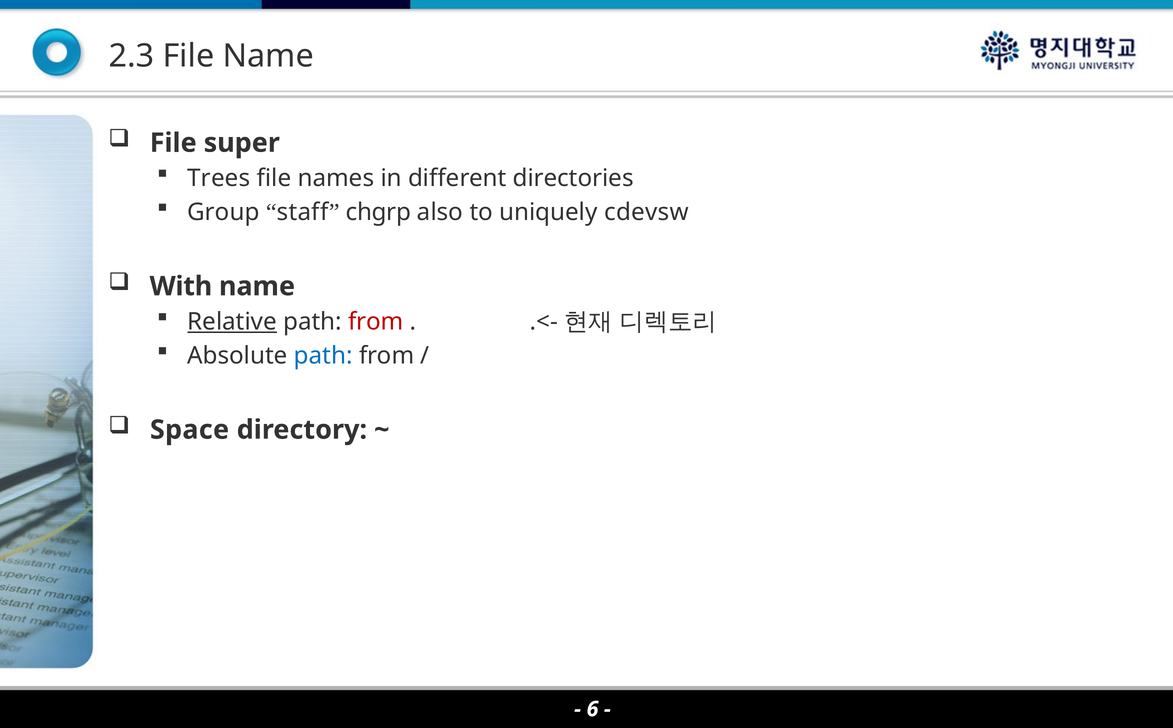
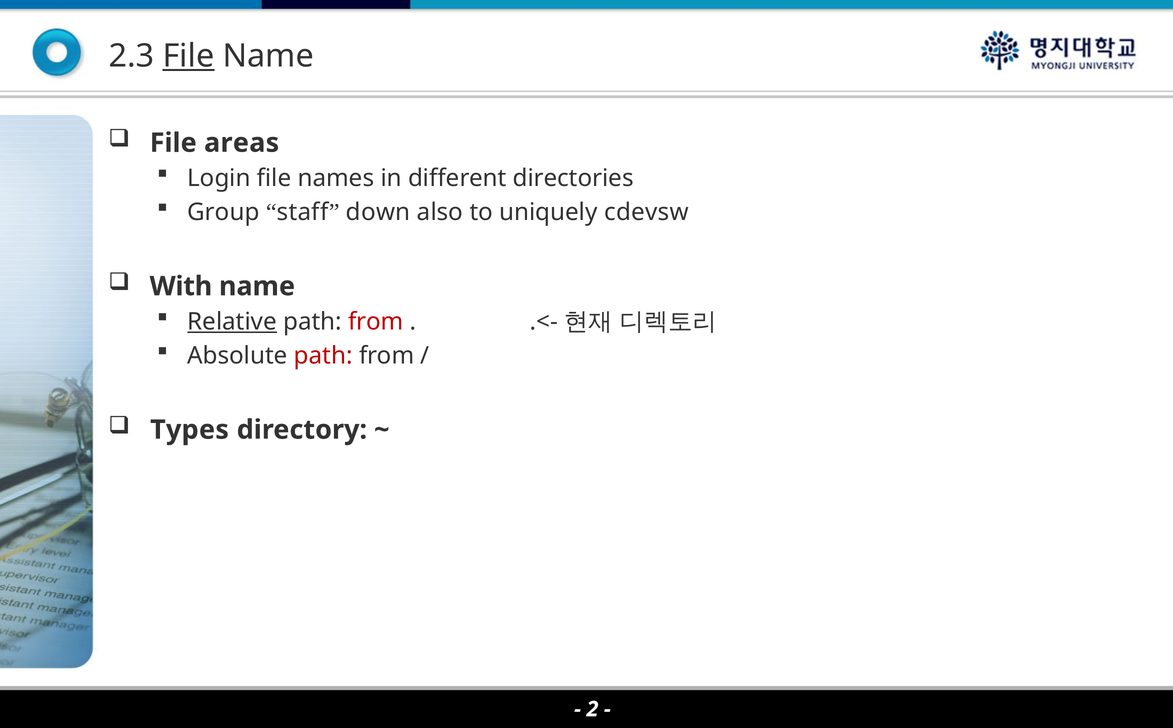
File at (188, 56) underline: none -> present
super: super -> areas
Trees: Trees -> Login
chgrp: chgrp -> down
path at (323, 356) colour: blue -> red
Space: Space -> Types
6: 6 -> 2
